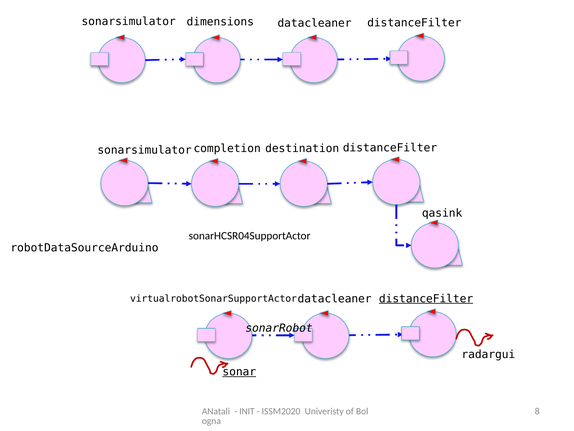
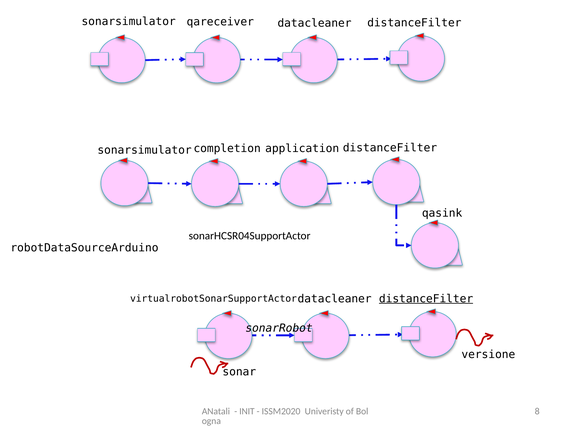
dimensions: dimensions -> qareceiver
destination: destination -> application
radargui: radargui -> versione
sonar underline: present -> none
